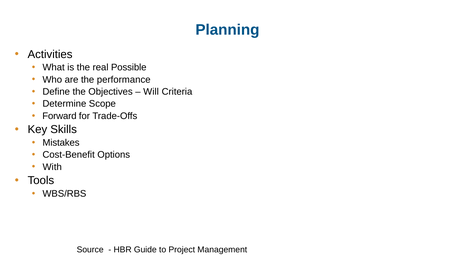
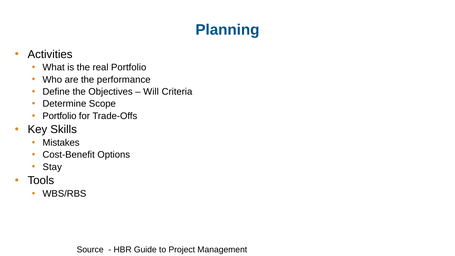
real Possible: Possible -> Portfolio
Forward at (59, 116): Forward -> Portfolio
With: With -> Stay
